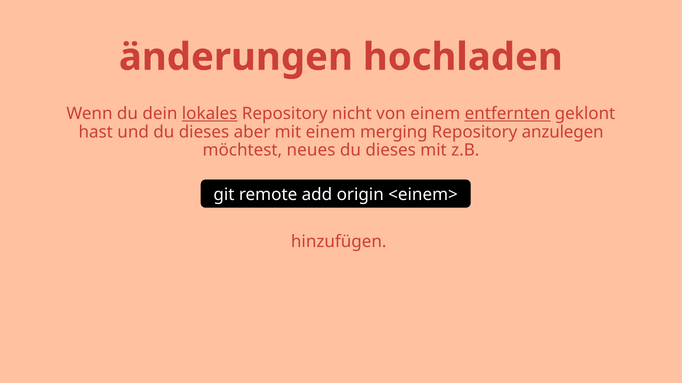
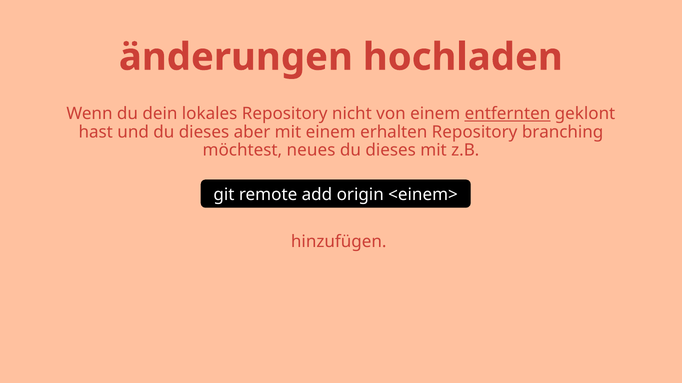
lokales underline: present -> none
merging: merging -> erhalten
anzulegen: anzulegen -> branching
